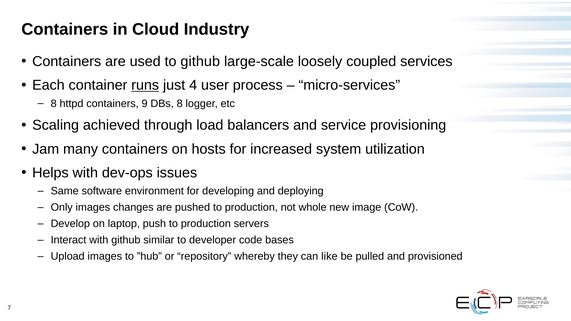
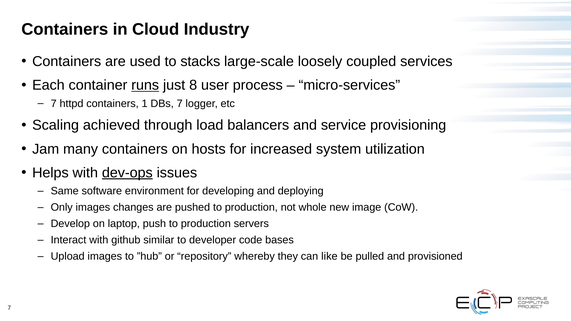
to github: github -> stacks
4: 4 -> 8
8 at (54, 104): 8 -> 7
9: 9 -> 1
DBs 8: 8 -> 7
dev-ops underline: none -> present
